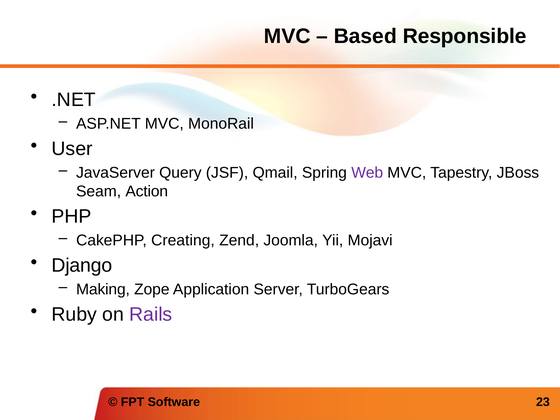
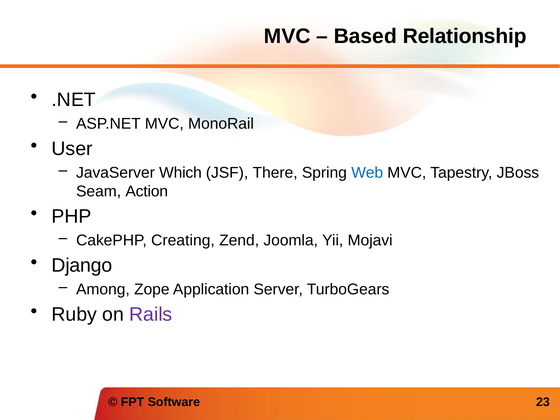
Responsible: Responsible -> Relationship
Query: Query -> Which
Qmail: Qmail -> There
Web colour: purple -> blue
Making: Making -> Among
